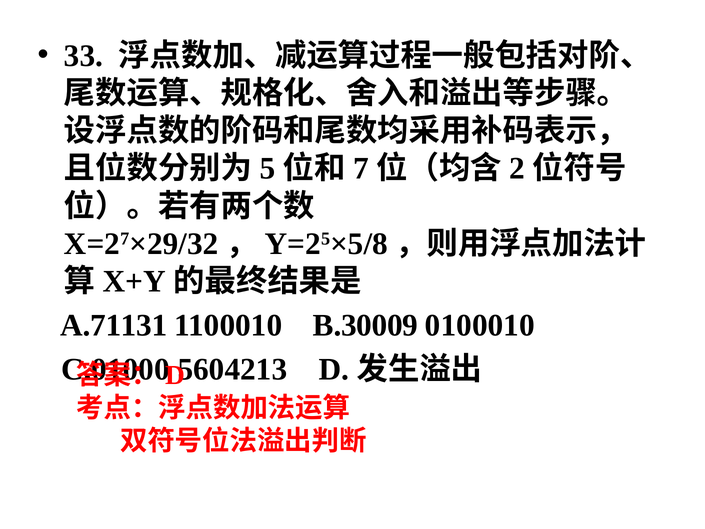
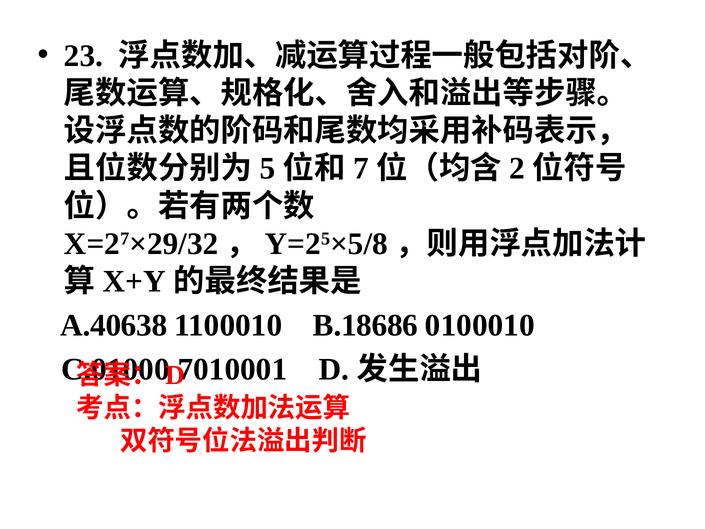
33: 33 -> 23
A.71131: A.71131 -> A.40638
B.30009: B.30009 -> B.18686
5604213: 5604213 -> 7010001
